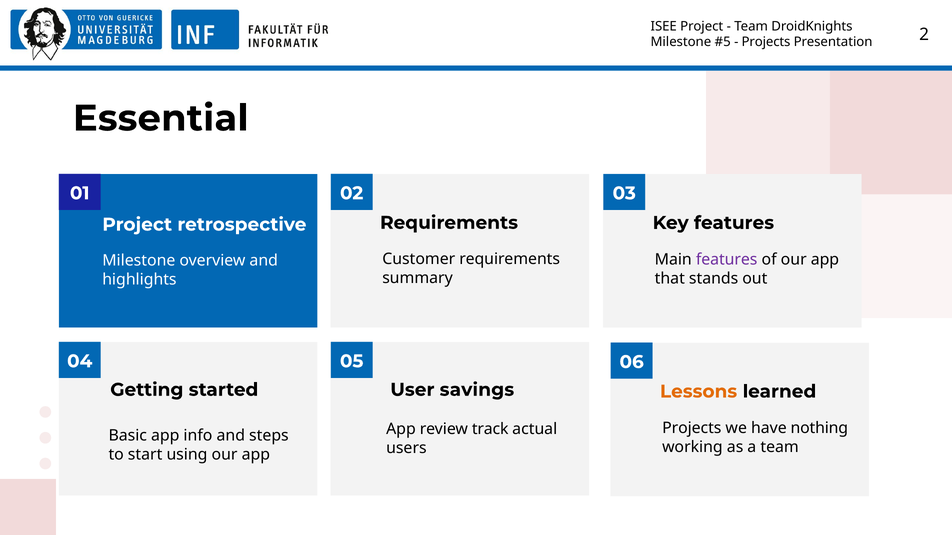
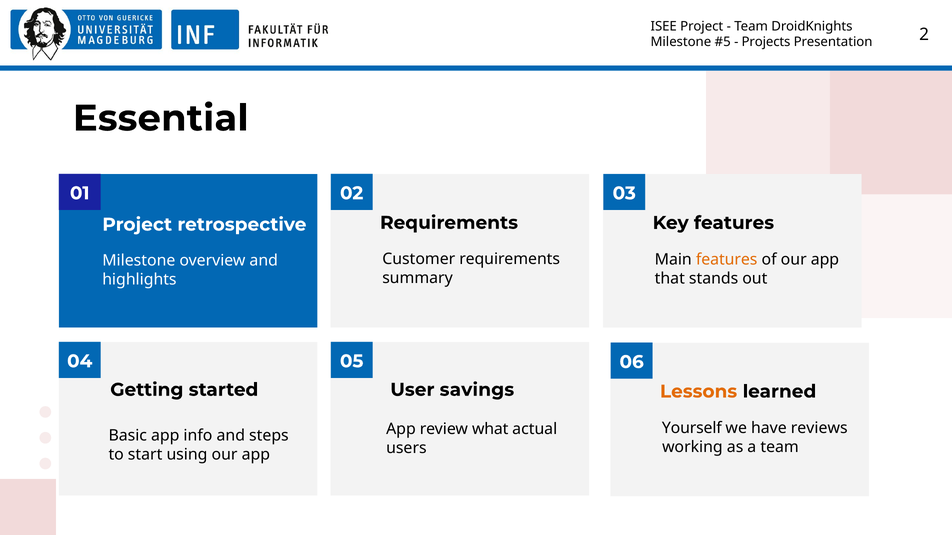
features at (727, 260) colour: purple -> orange
Projects at (692, 428): Projects -> Yourself
nothing: nothing -> reviews
track: track -> what
